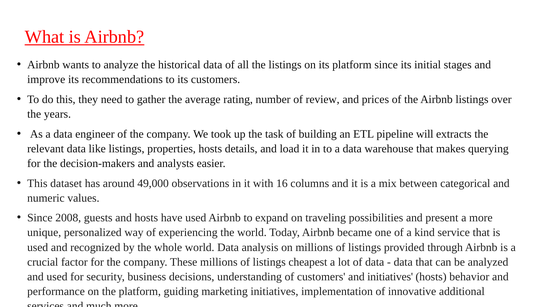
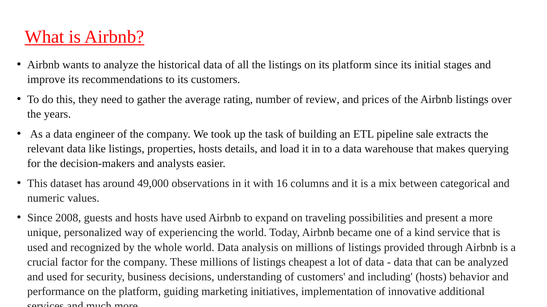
will: will -> sale
and initiatives: initiatives -> including
